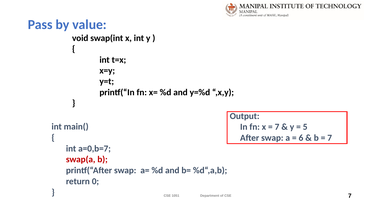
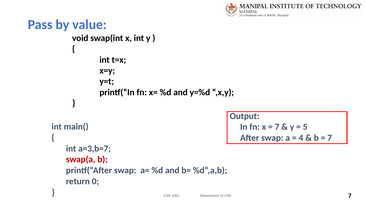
6: 6 -> 4
a=0,b=7: a=0,b=7 -> a=3,b=7
